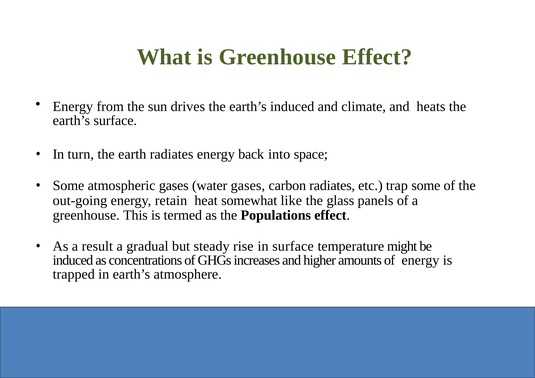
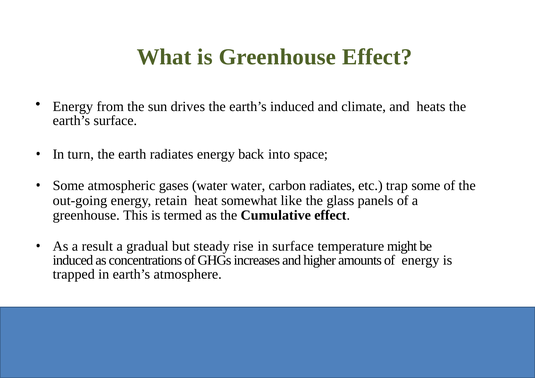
water gases: gases -> water
Populations: Populations -> Cumulative
